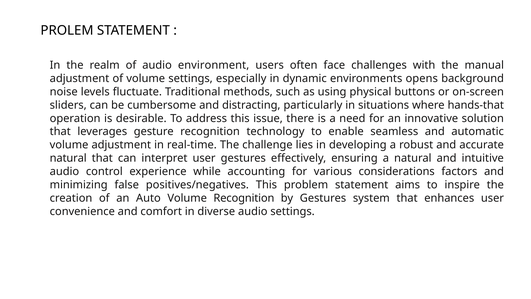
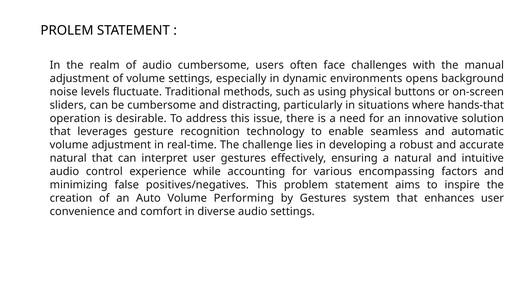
audio environment: environment -> cumbersome
considerations: considerations -> encompassing
Volume Recognition: Recognition -> Performing
